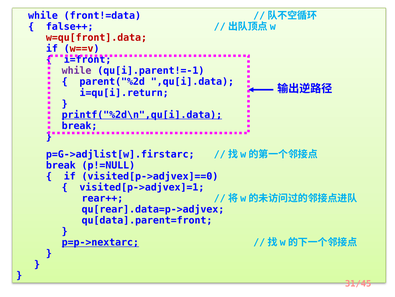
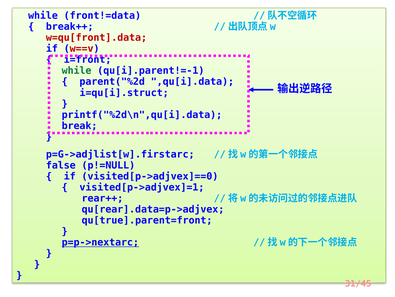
false++: false++ -> break++
while at (77, 71) colour: purple -> green
i=qu[i].return: i=qu[i].return -> i=qu[i].struct
printf("%2d\n",qu[i].data underline: present -> none
break at (61, 165): break -> false
qu[data].parent=front: qu[data].parent=front -> qu[true].parent=front
